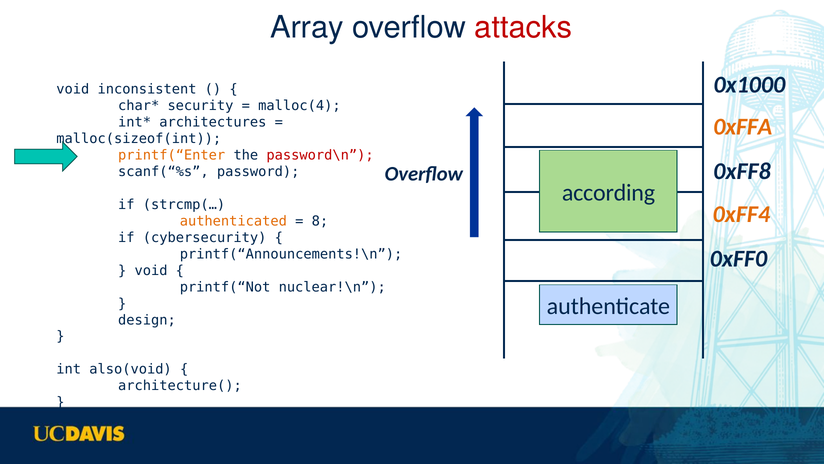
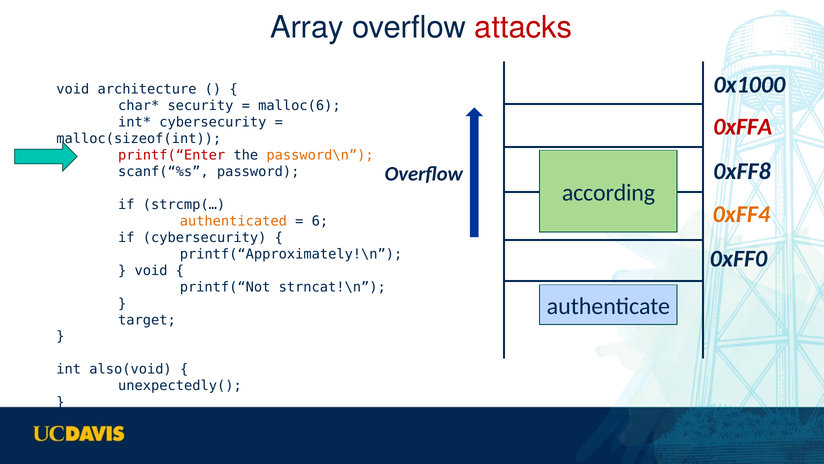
inconsistent: inconsistent -> architecture
malloc(4: malloc(4 -> malloc(6
architectures at (213, 122): architectures -> cybersecurity
0xFFA colour: orange -> red
printf(“Enter colour: orange -> red
password\n colour: red -> orange
8: 8 -> 6
printf(“Announcements!\n: printf(“Announcements!\n -> printf(“Approximately!\n
nuclear!\n: nuclear!\n -> strncat!\n
design: design -> target
architecture(: architecture( -> unexpectedly(
